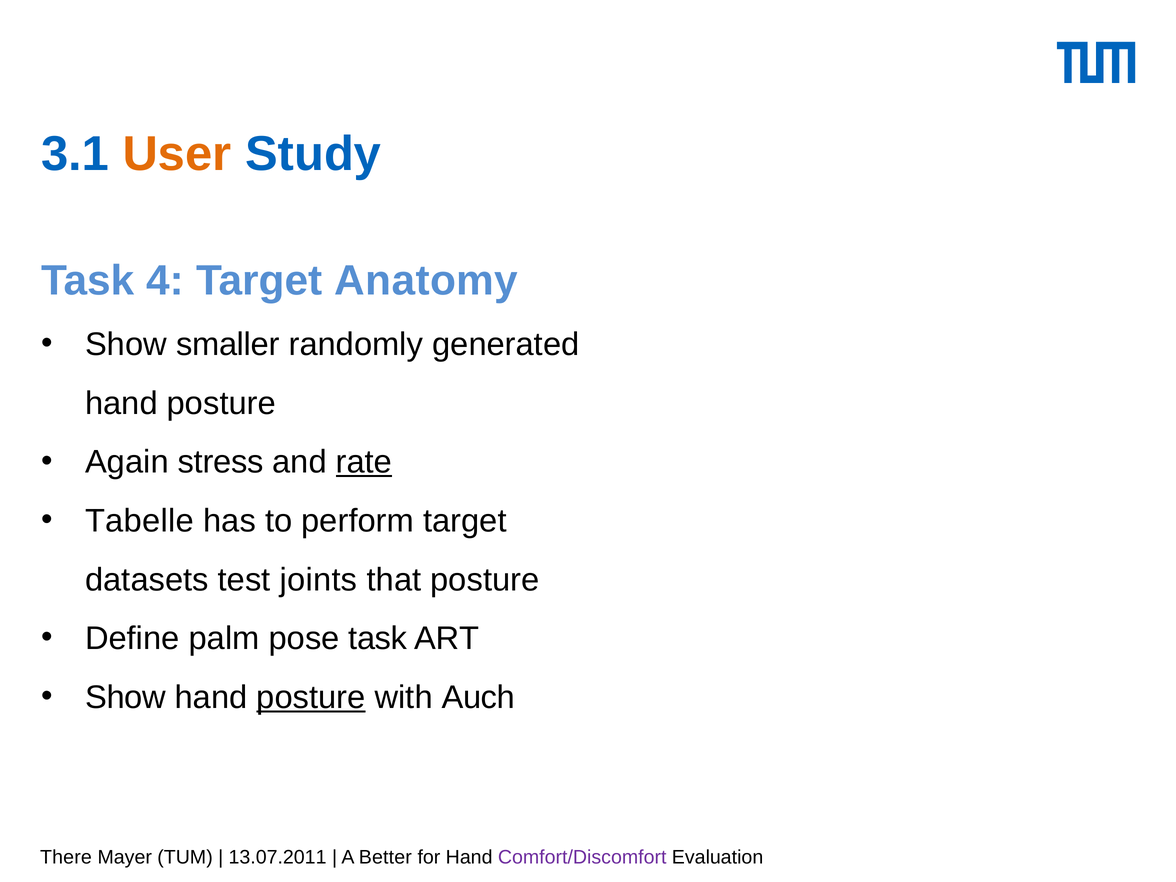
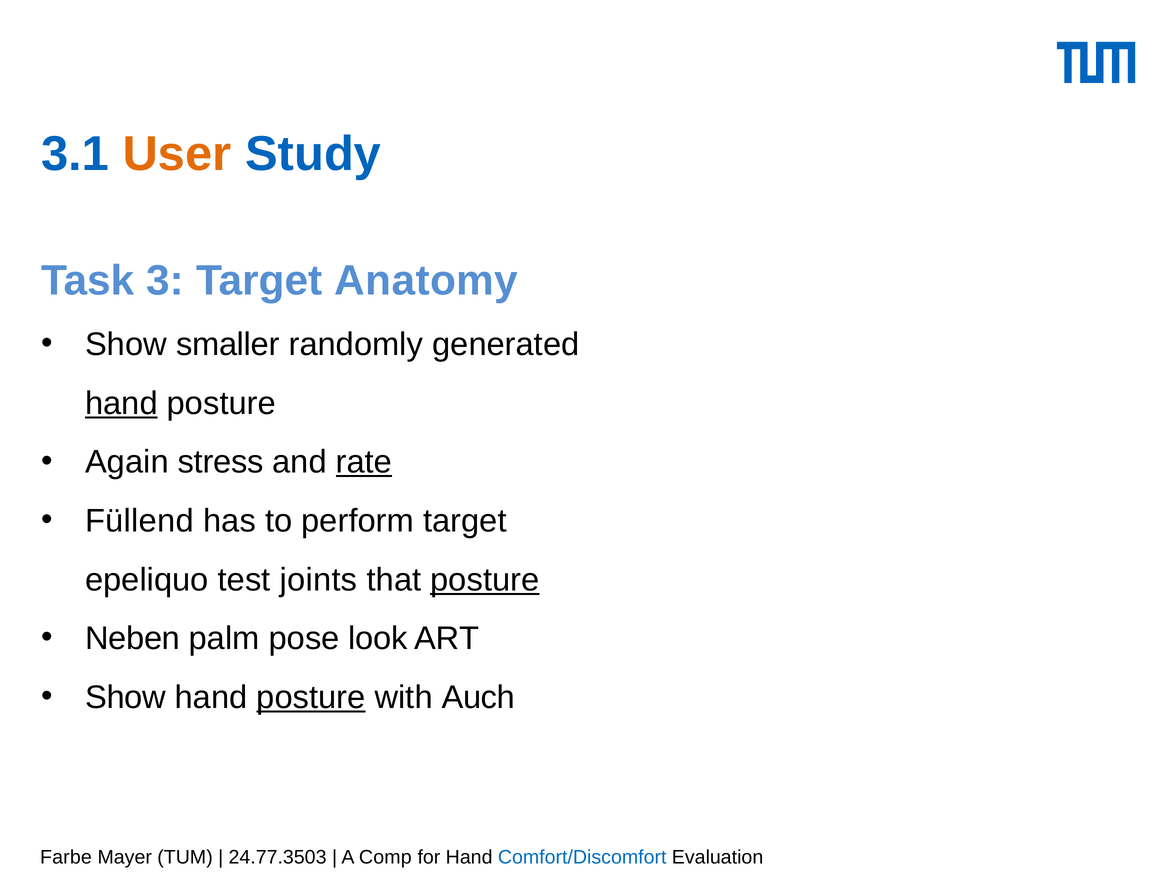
4: 4 -> 3
hand at (121, 403) underline: none -> present
Tabelle: Tabelle -> Füllend
datasets: datasets -> epeliquo
posture at (485, 580) underline: none -> present
Define: Define -> Neben
pose task: task -> look
There: There -> Farbe
13.07.2011: 13.07.2011 -> 24.77.3503
Better: Better -> Comp
Comfort/Discomfort colour: purple -> blue
